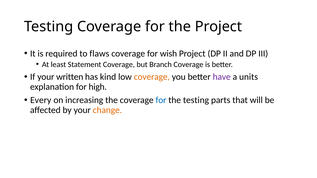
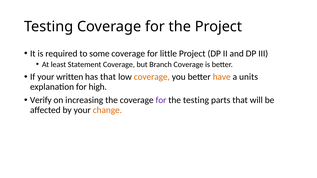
flaws: flaws -> some
wish: wish -> little
has kind: kind -> that
have colour: purple -> orange
Every: Every -> Verify
for at (161, 100) colour: blue -> purple
